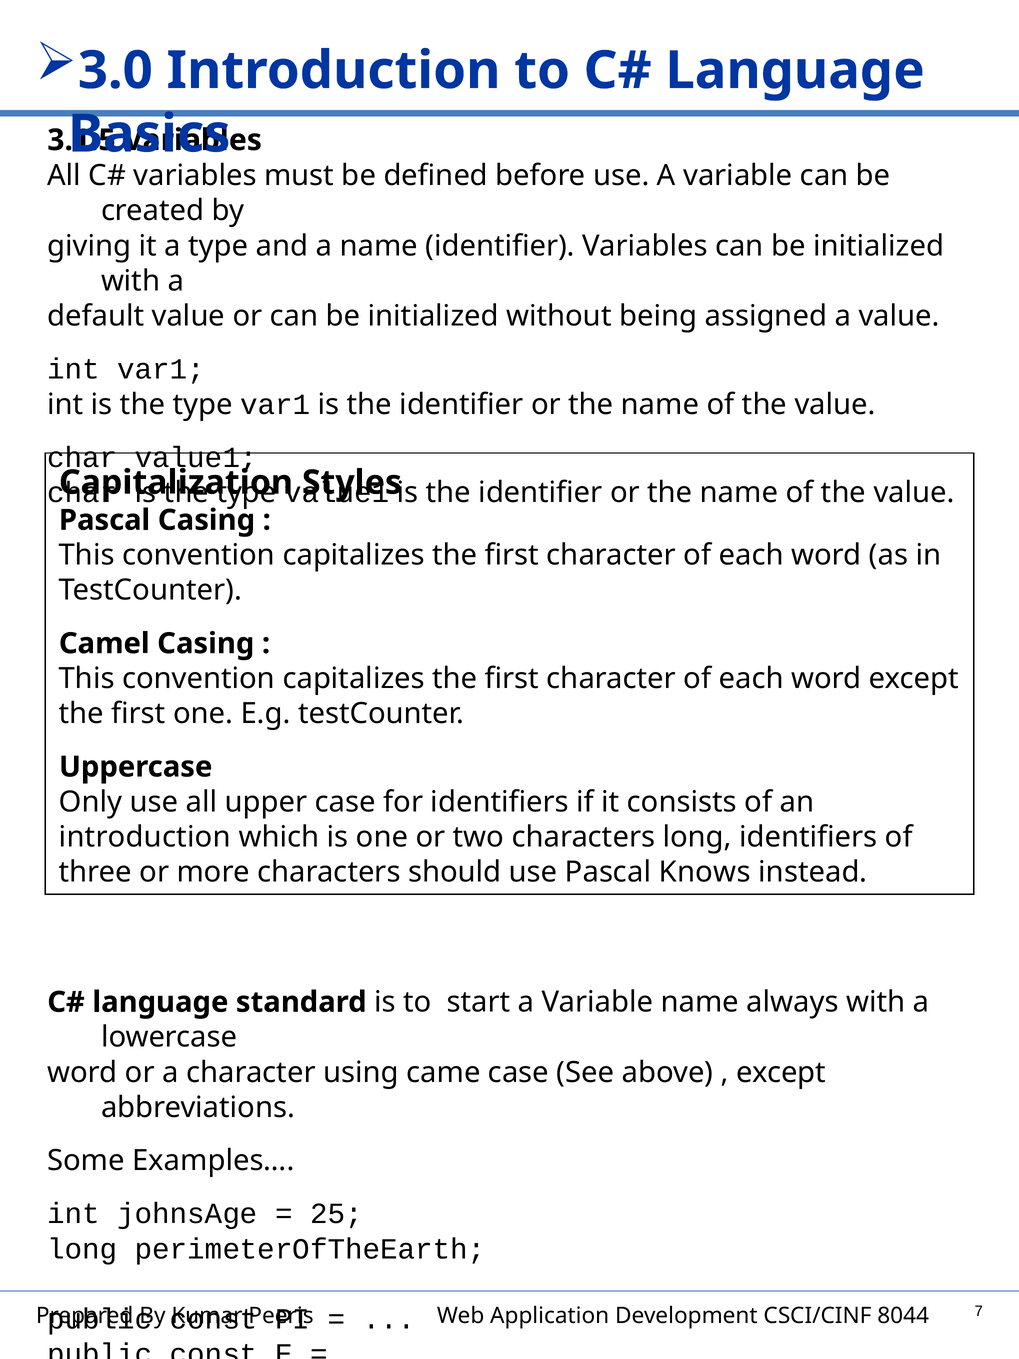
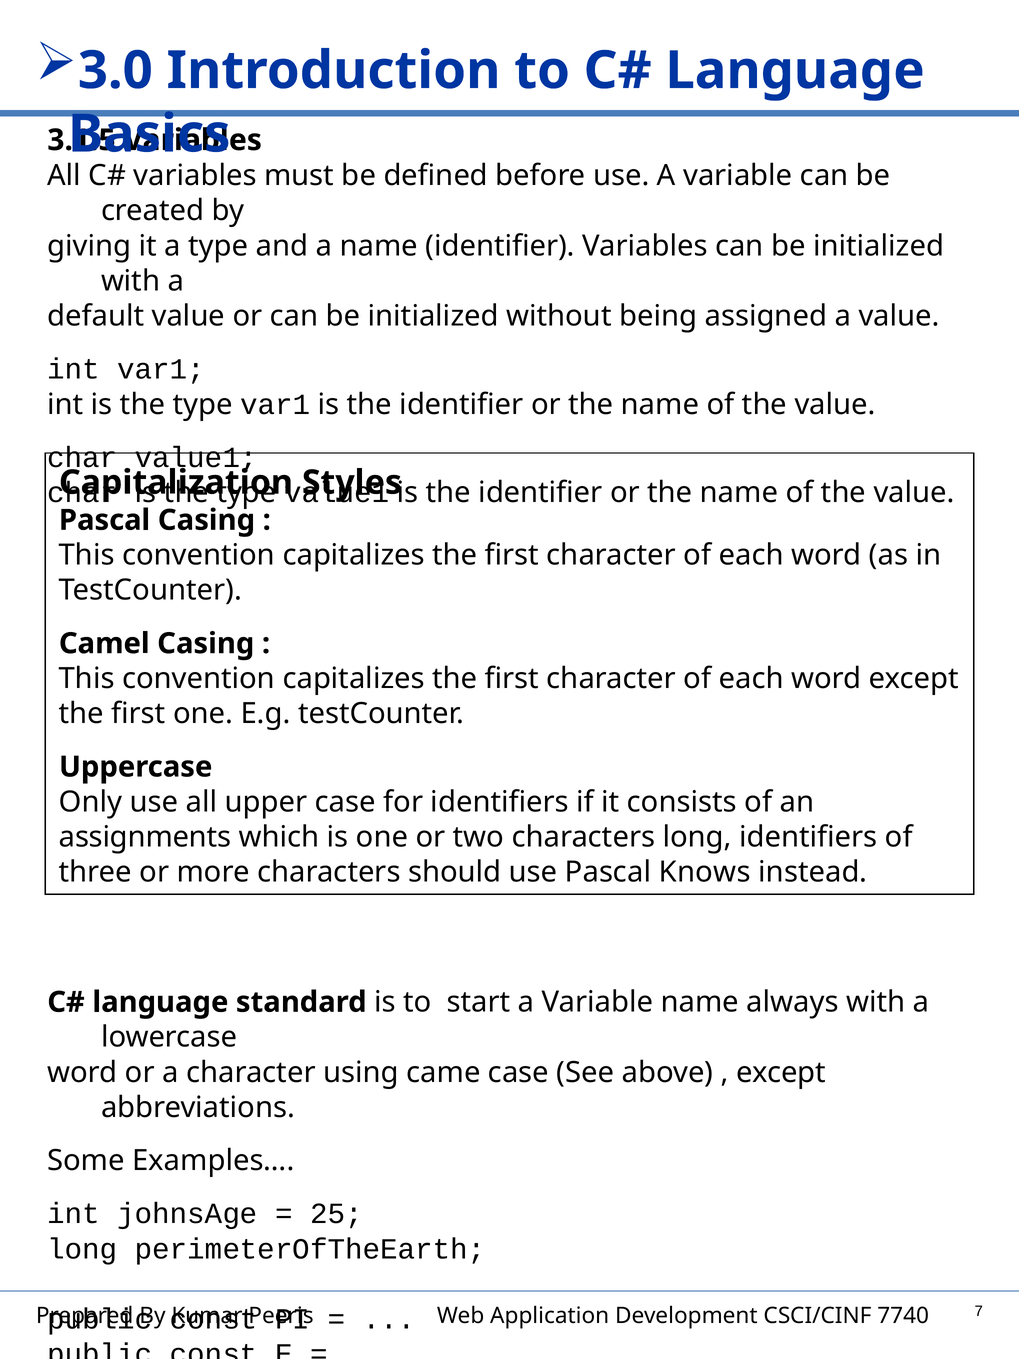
introduction at (145, 837): introduction -> assignments
8044: 8044 -> 7740
